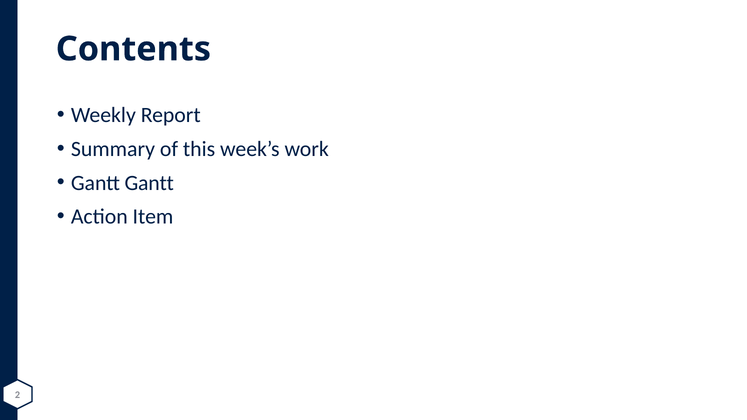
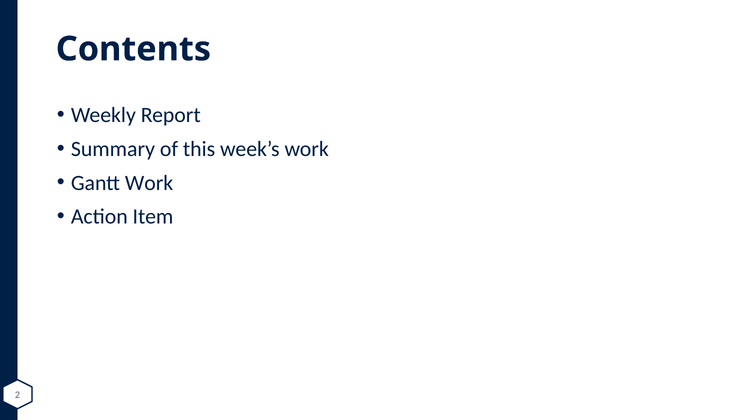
Gantt Gantt: Gantt -> Work
